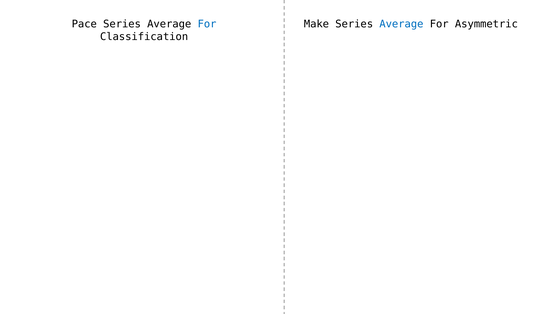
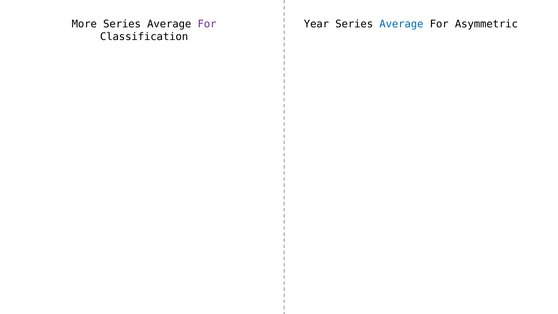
Pace: Pace -> More
For at (207, 24) colour: blue -> purple
Make: Make -> Year
